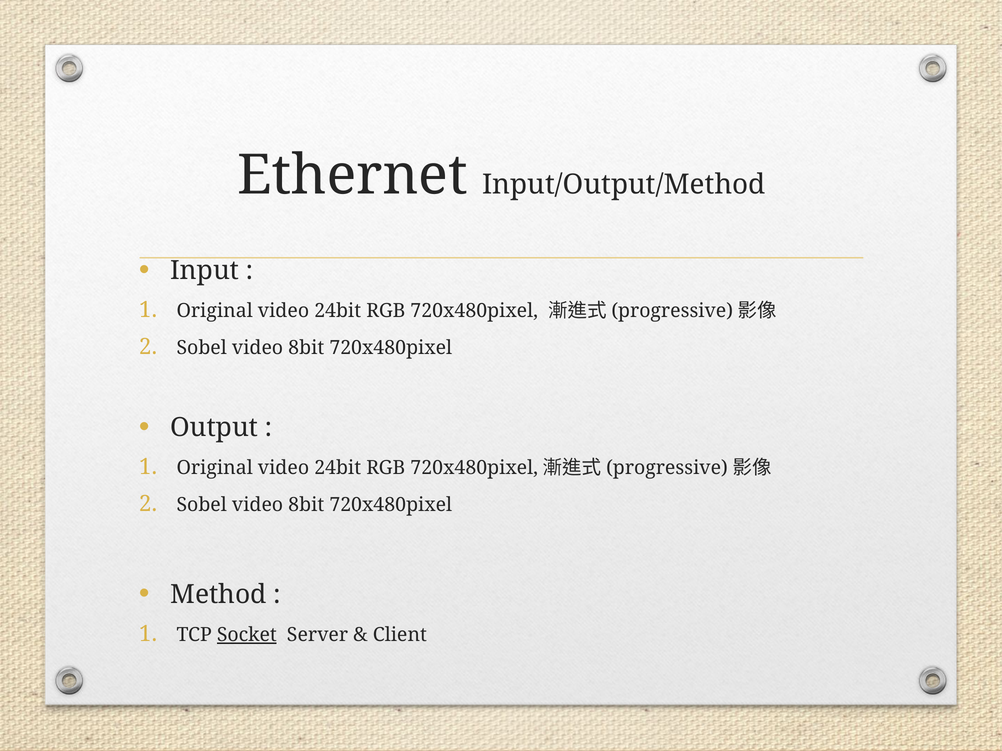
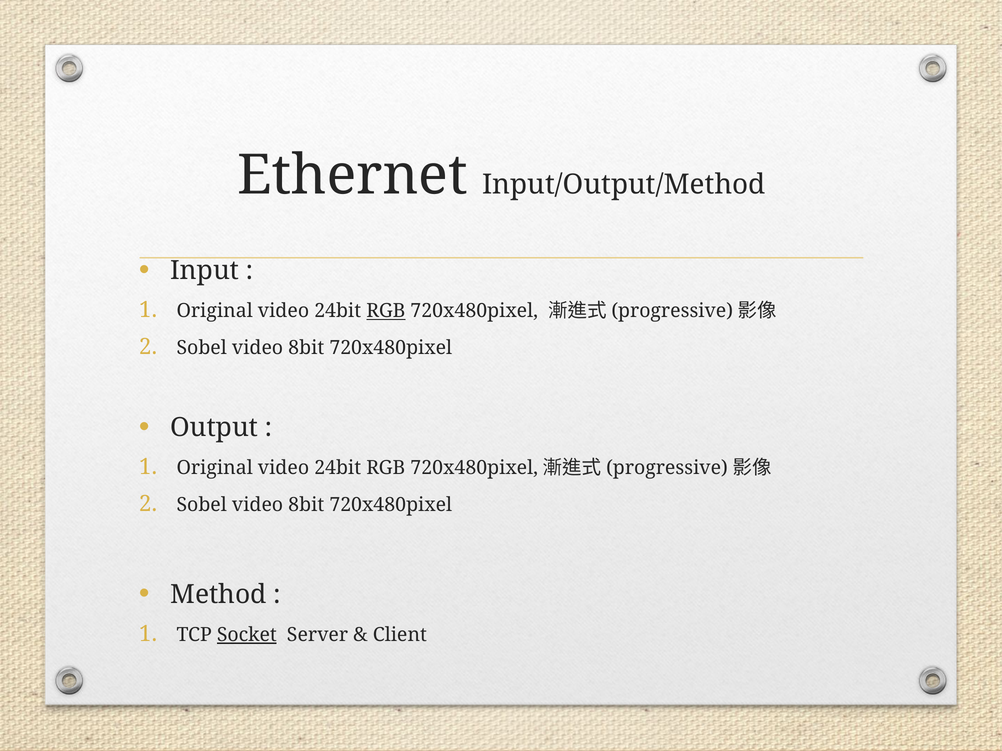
RGB at (386, 311) underline: none -> present
